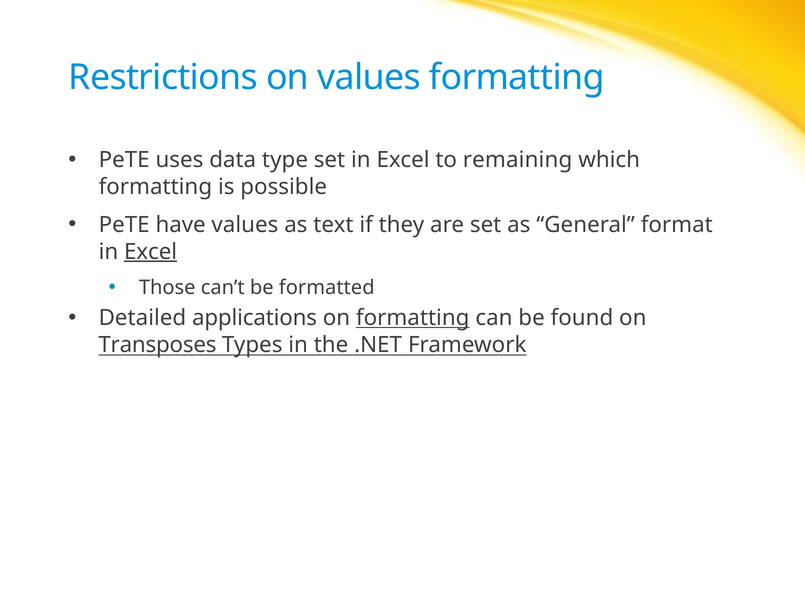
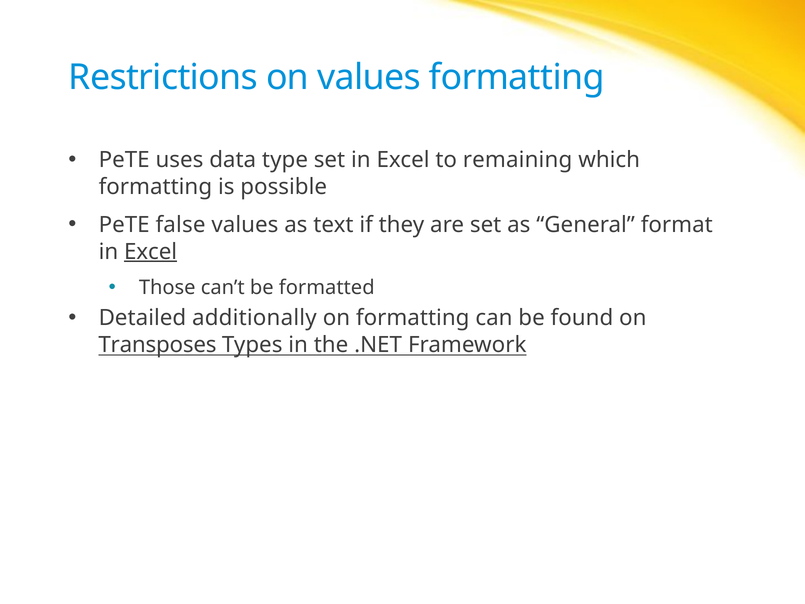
have: have -> false
applications: applications -> additionally
formatting at (413, 318) underline: present -> none
